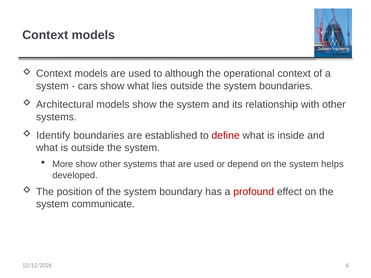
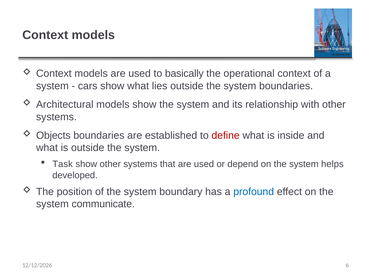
although: although -> basically
Identify: Identify -> Objects
More: More -> Task
profound colour: red -> blue
